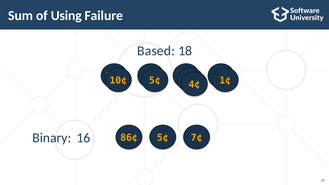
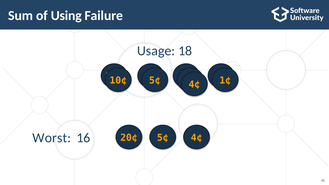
Based: Based -> Usage
Binary: Binary -> Worst
86¢: 86¢ -> 20¢
7¢ at (197, 138): 7¢ -> 4¢
